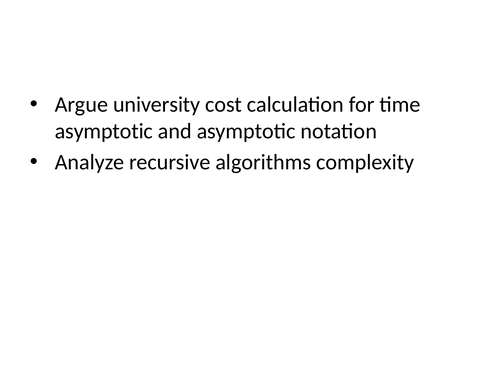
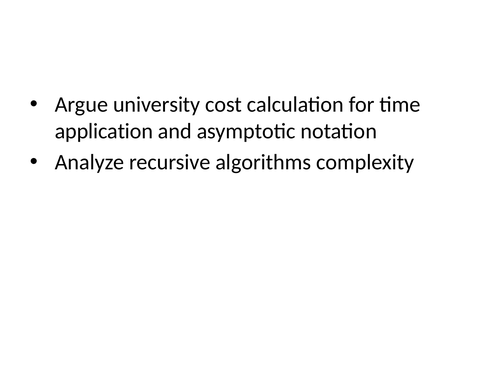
asymptotic at (104, 131): asymptotic -> application
